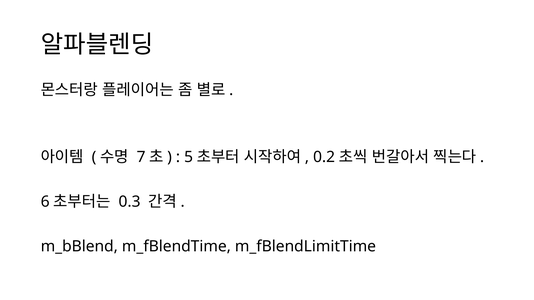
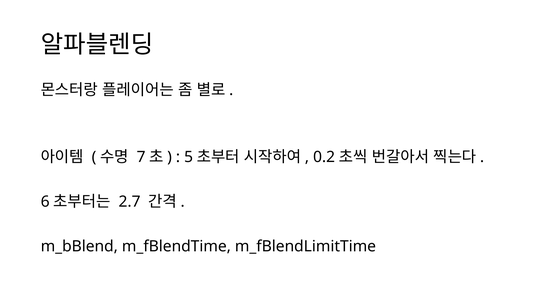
0.3: 0.3 -> 2.7
